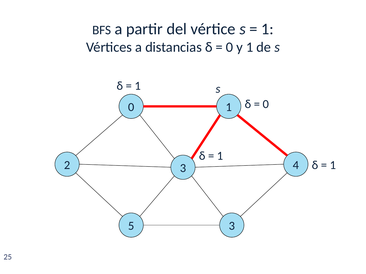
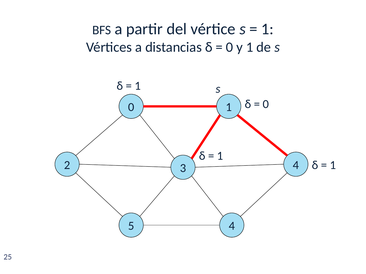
5 3: 3 -> 4
